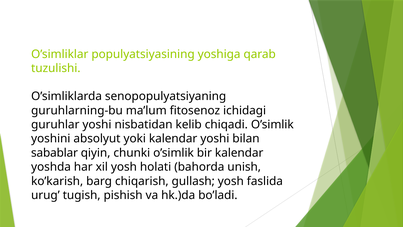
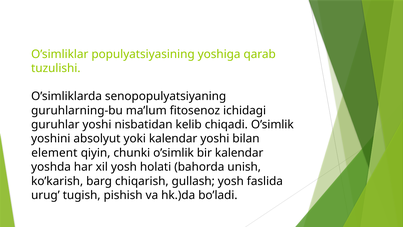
sabablar: sabablar -> element
